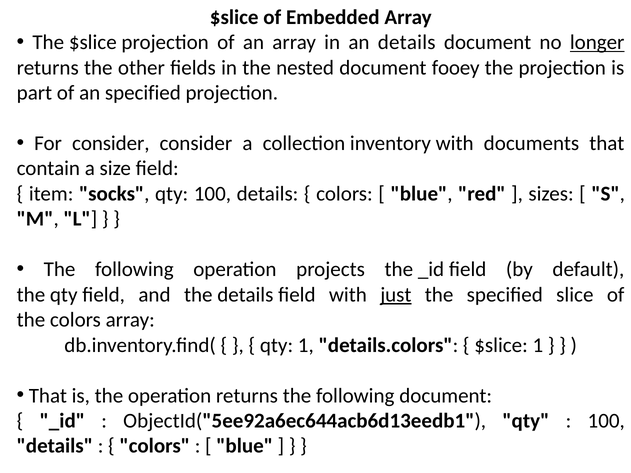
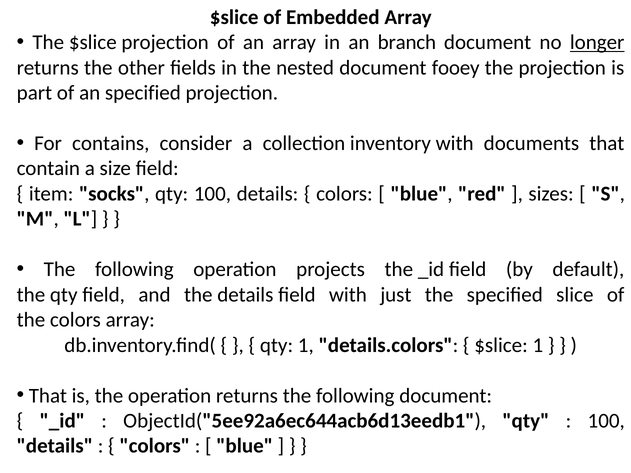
an details: details -> branch
For consider: consider -> contains
just underline: present -> none
